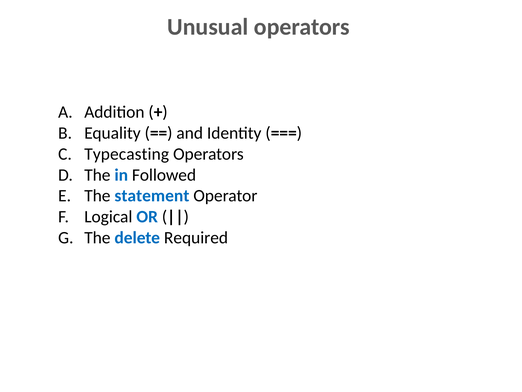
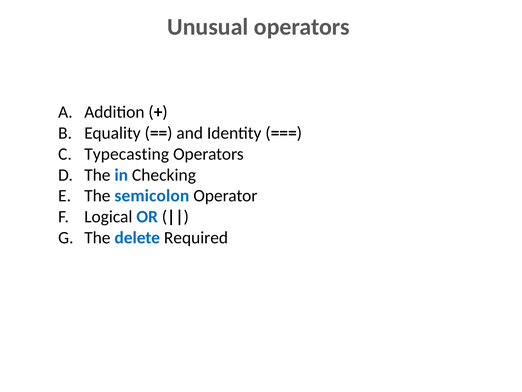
Followed: Followed -> Checking
statement: statement -> semicolon
